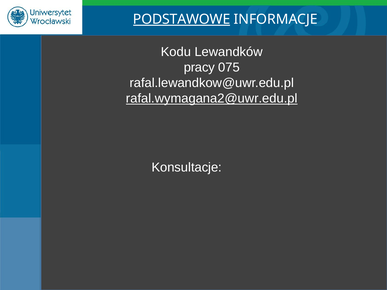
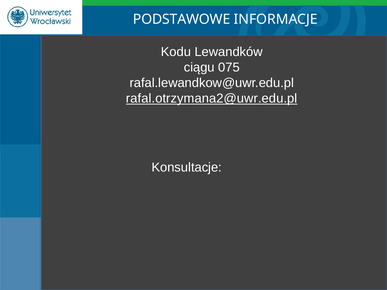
PODSTAWOWE underline: present -> none
pracy: pracy -> ciągu
rafal.wymagana2@uwr.edu.pl: rafal.wymagana2@uwr.edu.pl -> rafal.otrzymana2@uwr.edu.pl
